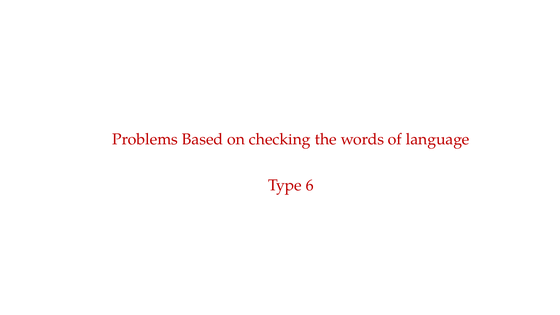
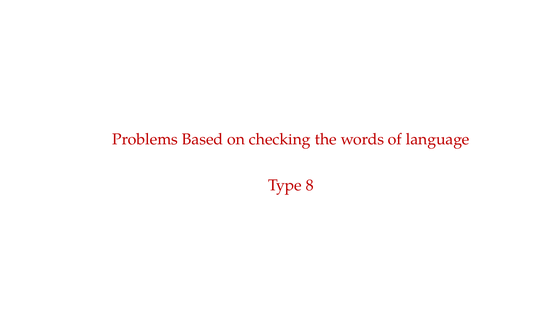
6: 6 -> 8
